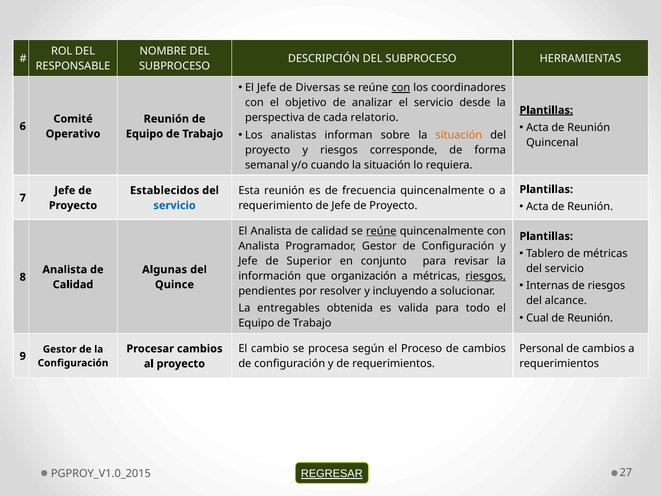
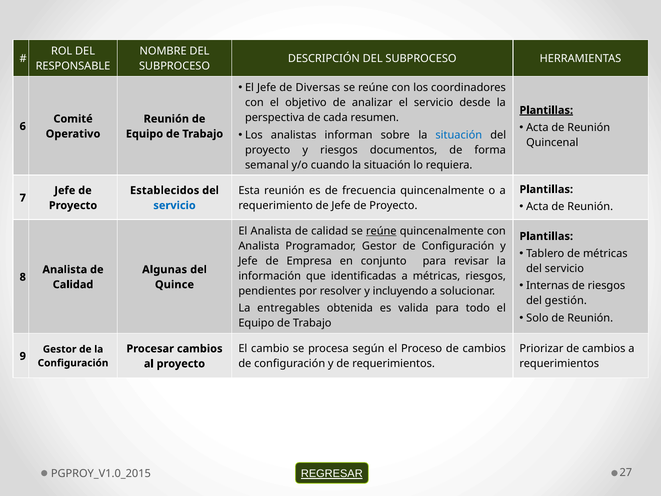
con at (401, 88) underline: present -> none
relatorio: relatorio -> resumen
situación at (459, 135) colour: orange -> blue
corresponde: corresponde -> documentos
Superior: Superior -> Empresa
organización: organización -> identificadas
riesgos at (486, 276) underline: present -> none
alcance: alcance -> gestión
Cual: Cual -> Solo
Personal: Personal -> Priorizar
